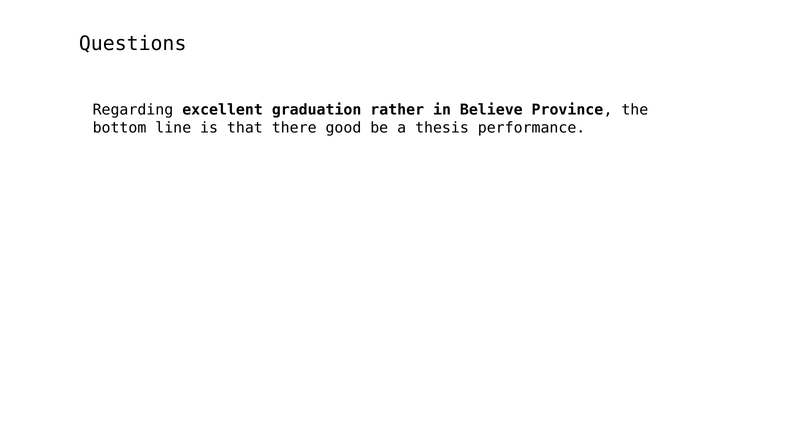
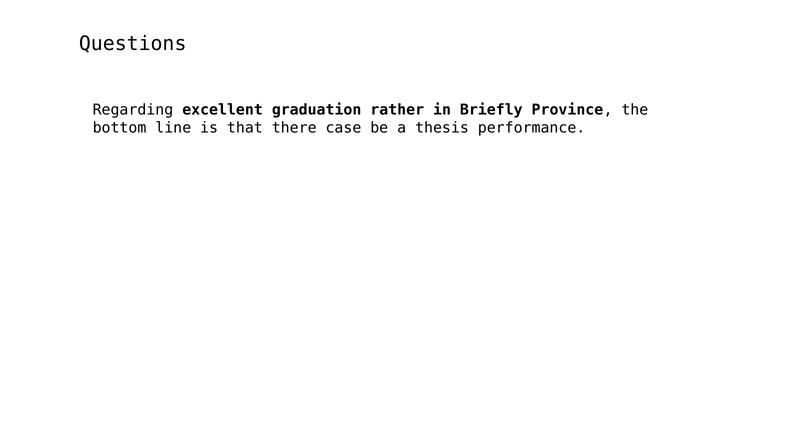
Believe: Believe -> Briefly
good: good -> case
